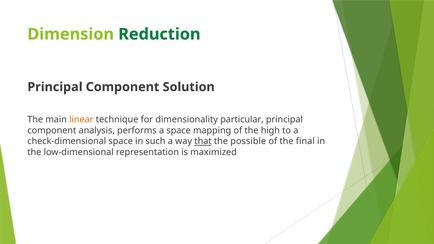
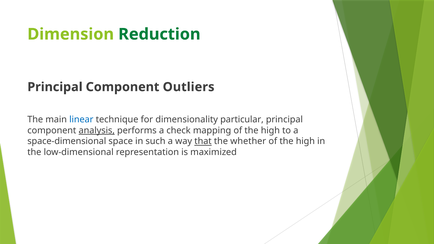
Solution: Solution -> Outliers
linear colour: orange -> blue
analysis underline: none -> present
a space: space -> check
check-dimensional: check-dimensional -> space-dimensional
possible: possible -> whether
final at (305, 141): final -> high
